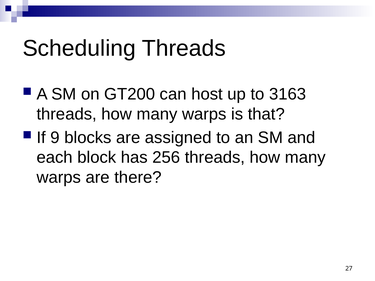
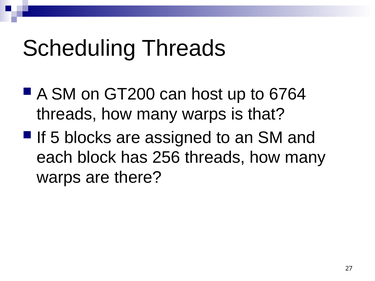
3163: 3163 -> 6764
9: 9 -> 5
